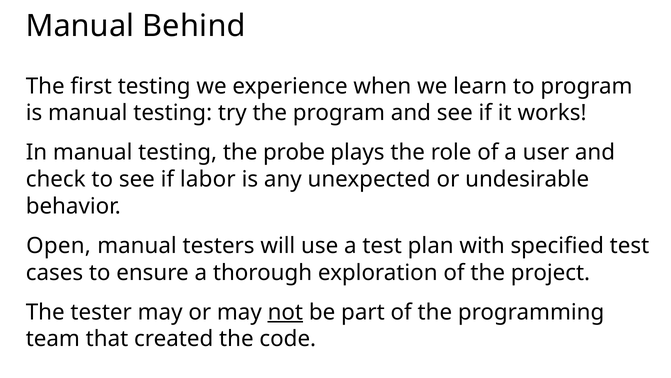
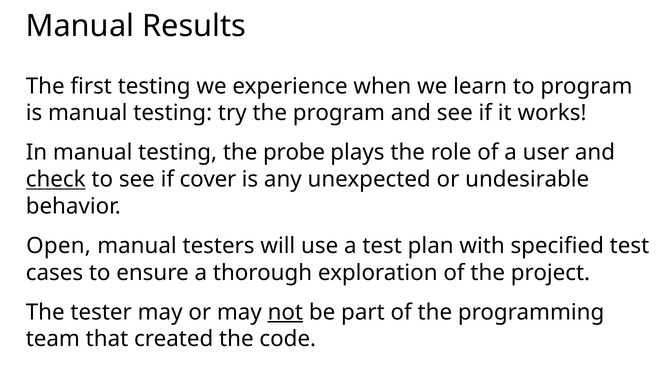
Behind: Behind -> Results
check underline: none -> present
labor: labor -> cover
